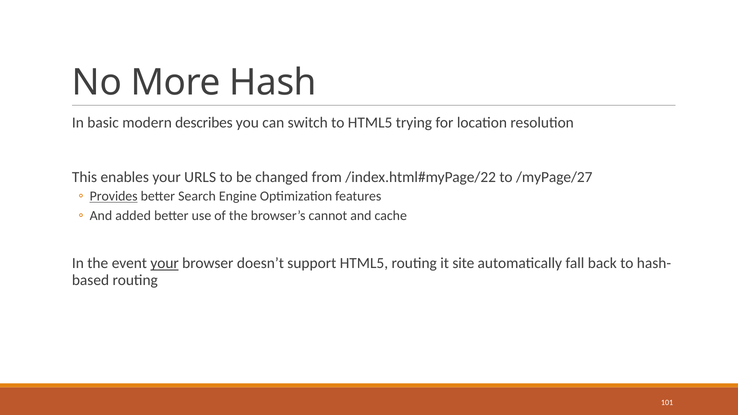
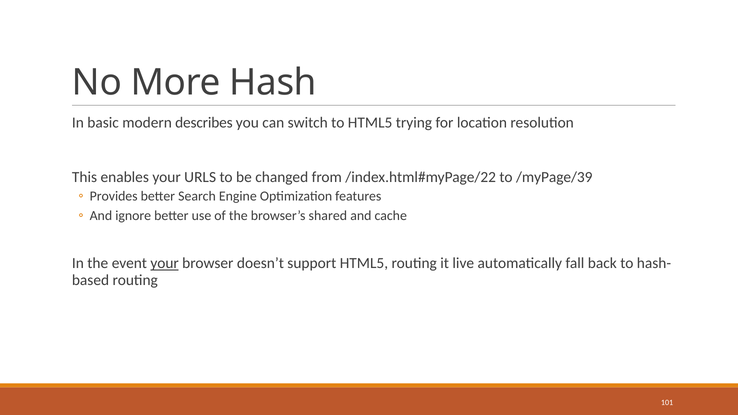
/myPage/27: /myPage/27 -> /myPage/39
Provides underline: present -> none
added: added -> ignore
cannot: cannot -> shared
site: site -> live
